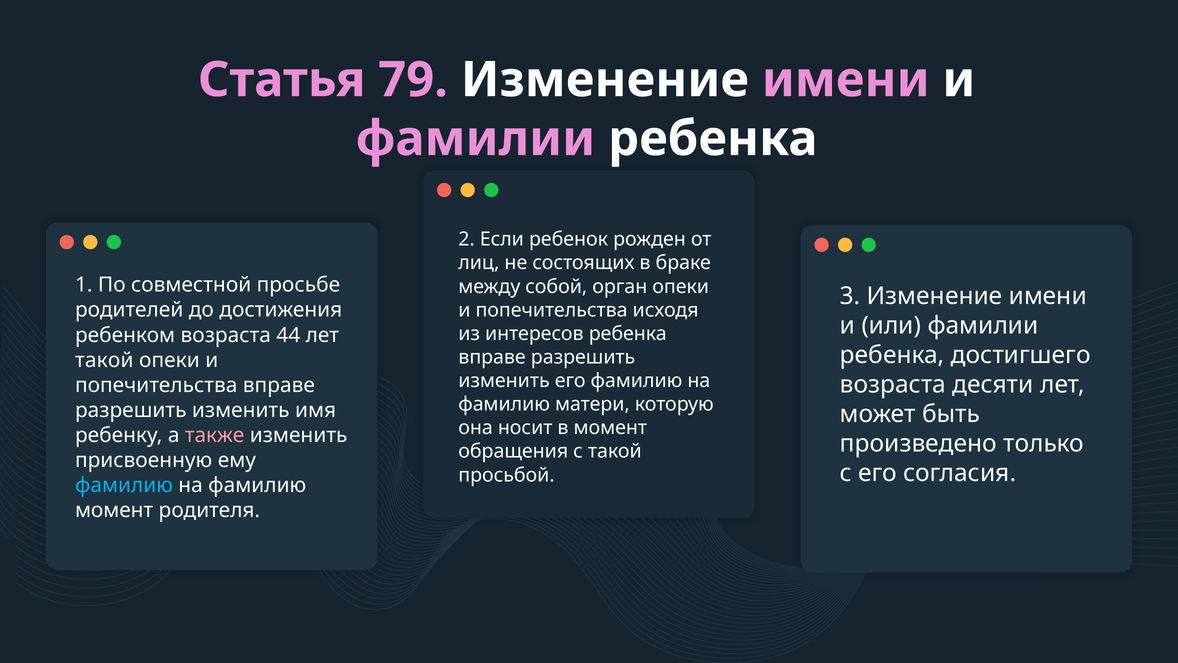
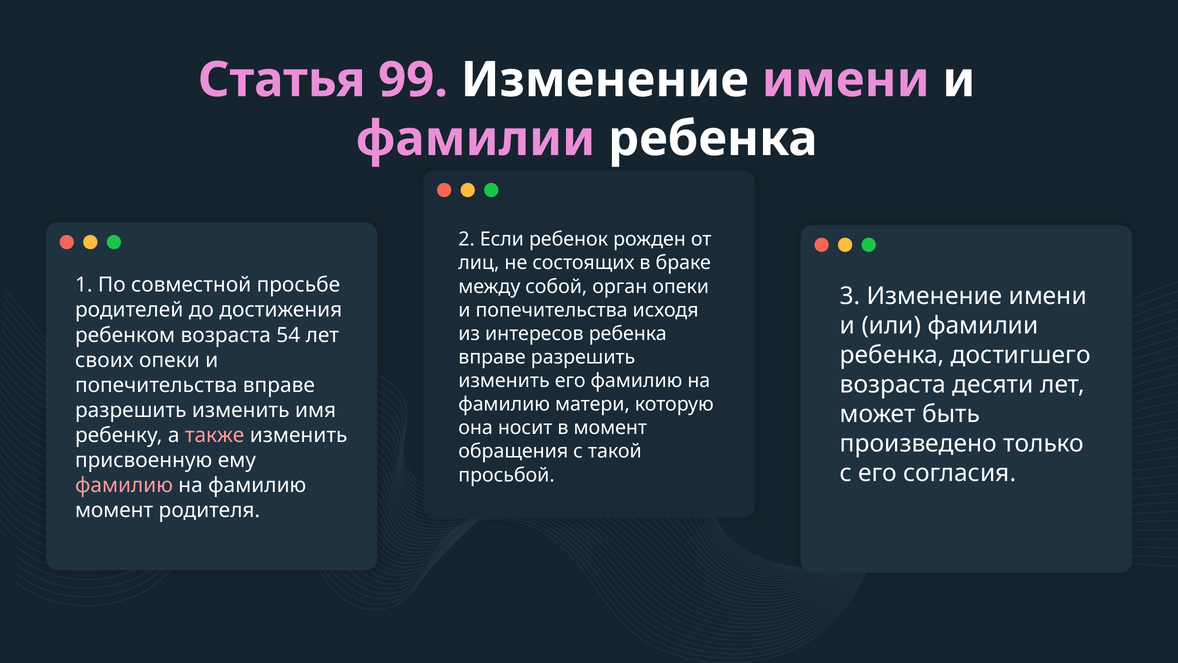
79: 79 -> 99
44: 44 -> 54
такой at (104, 360): такой -> своих
фамилию at (124, 485) colour: light blue -> pink
